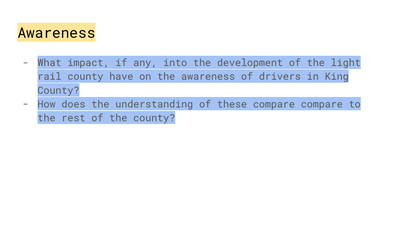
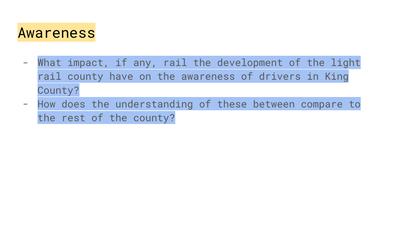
any into: into -> rail
these compare: compare -> between
